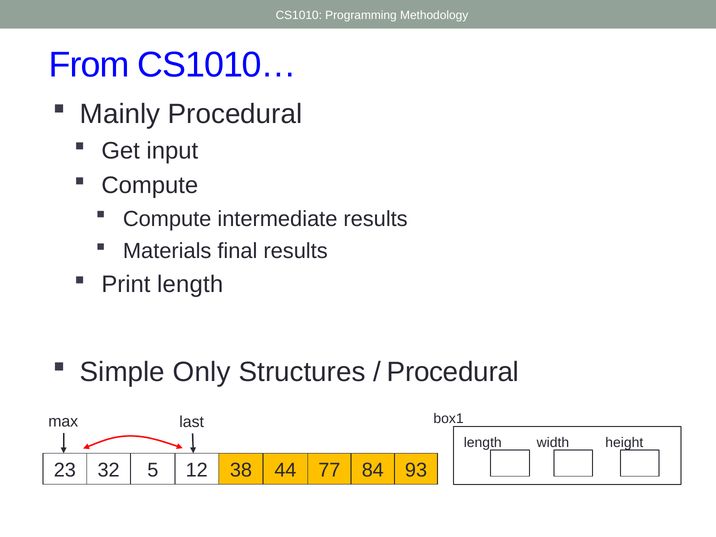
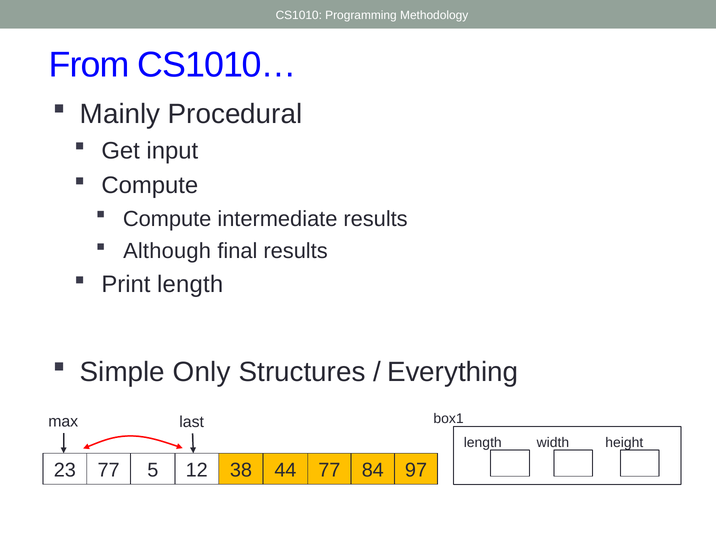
Materials: Materials -> Although
Procedural at (453, 372): Procedural -> Everything
23 32: 32 -> 77
93: 93 -> 97
